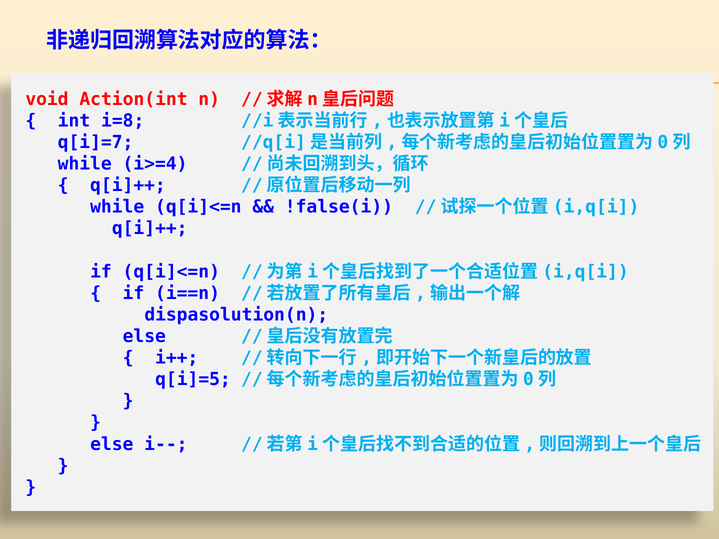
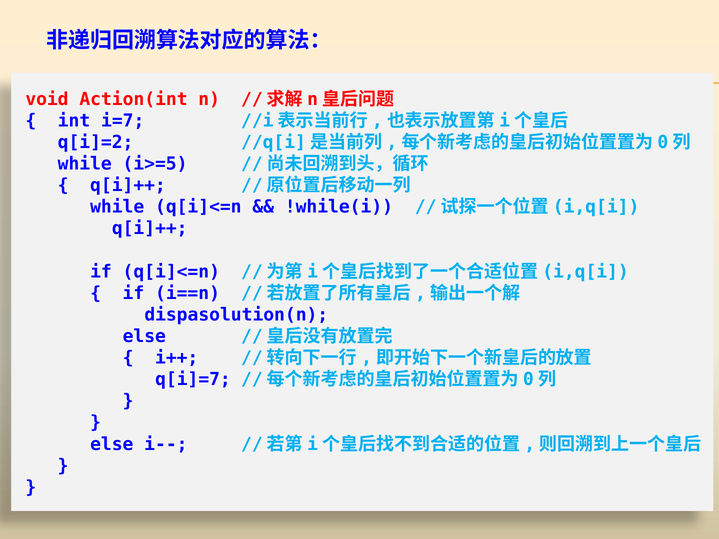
i=8: i=8 -> i=7
q[i]=7: q[i]=7 -> q[i]=2
i>=4: i>=4 -> i>=5
!false(i: !false(i -> !while(i
q[i]=5: q[i]=5 -> q[i]=7
